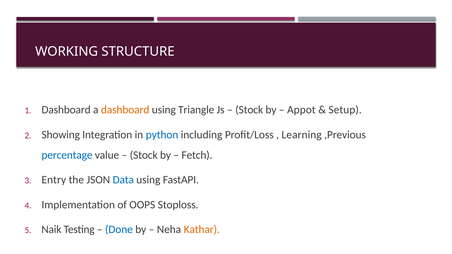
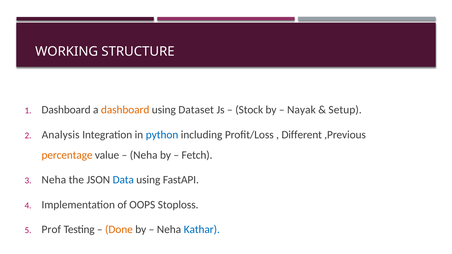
Triangle: Triangle -> Dataset
Appot: Appot -> Nayak
Showing: Showing -> Analysis
Learning: Learning -> Different
percentage colour: blue -> orange
Stock at (144, 155): Stock -> Neha
Entry at (54, 180): Entry -> Neha
Naik: Naik -> Prof
Done colour: blue -> orange
Kathar colour: orange -> blue
